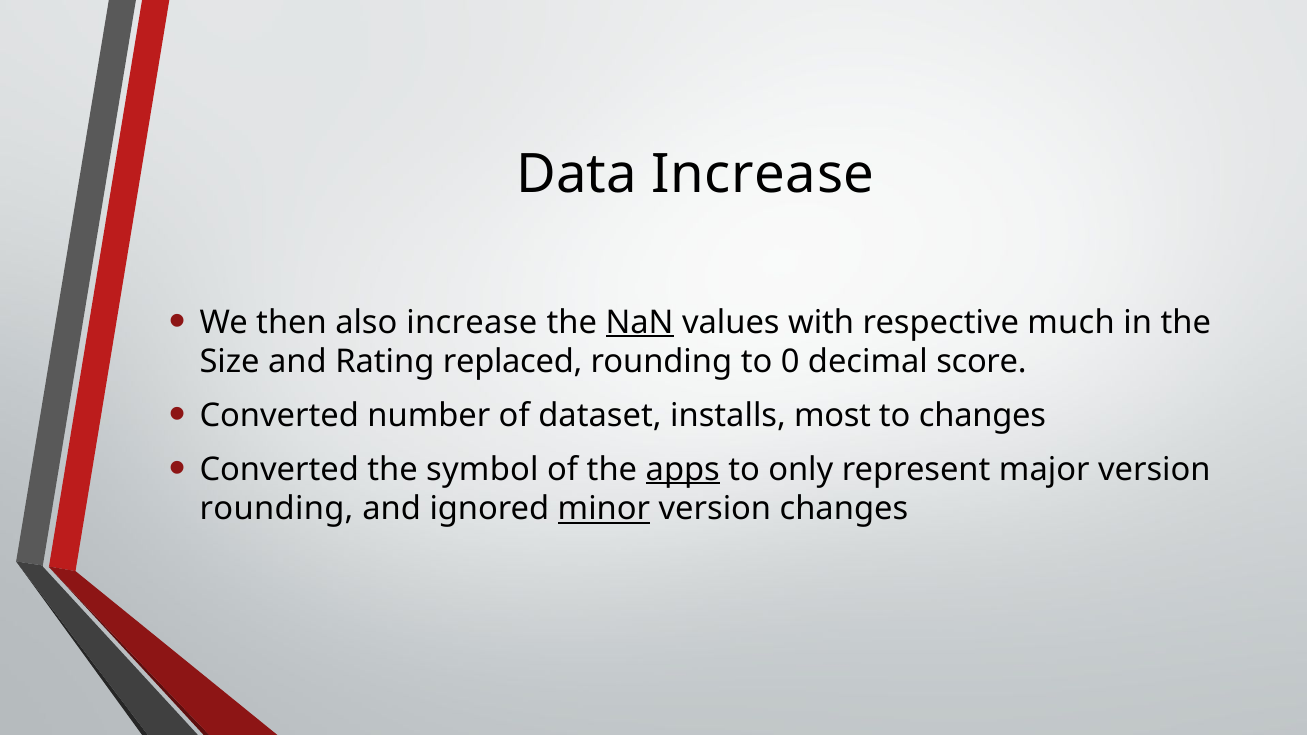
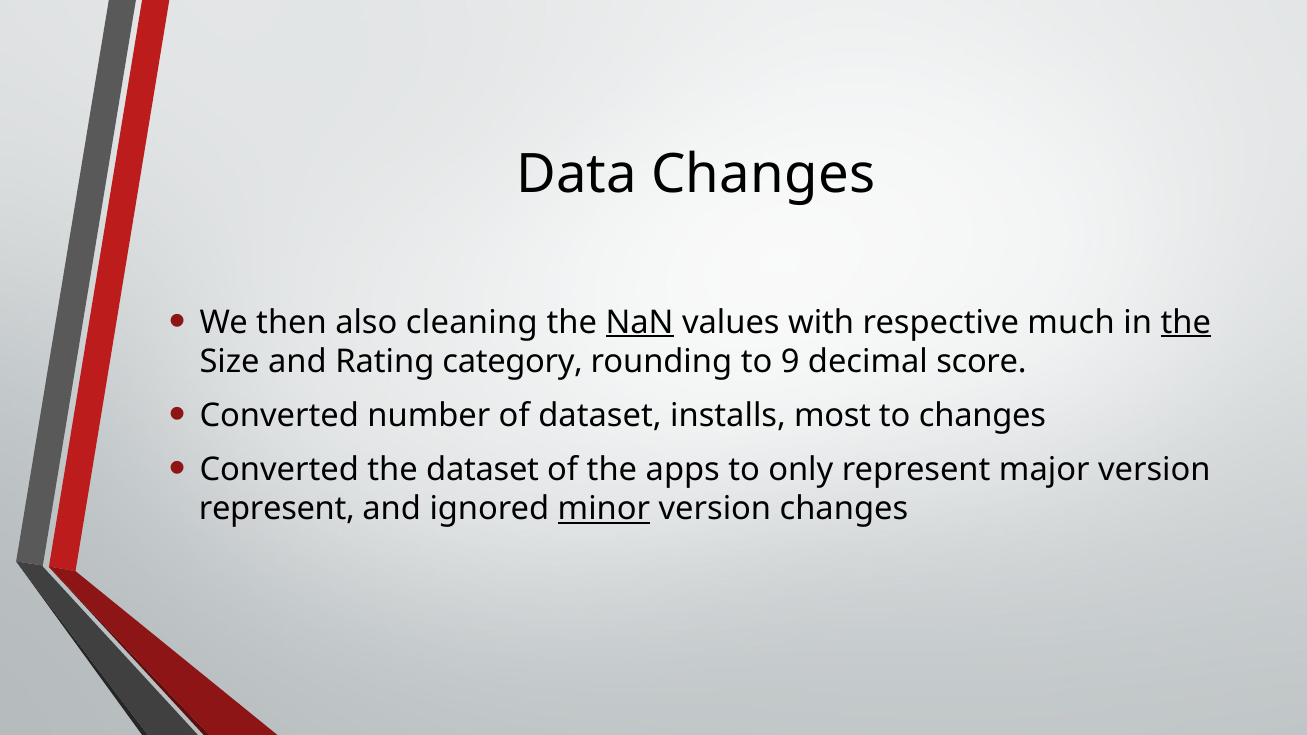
Data Increase: Increase -> Changes
also increase: increase -> cleaning
the at (1186, 322) underline: none -> present
replaced: replaced -> category
0: 0 -> 9
the symbol: symbol -> dataset
apps underline: present -> none
rounding at (277, 509): rounding -> represent
